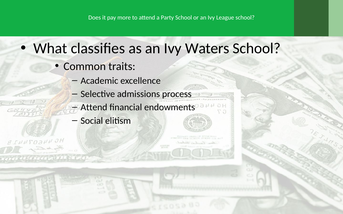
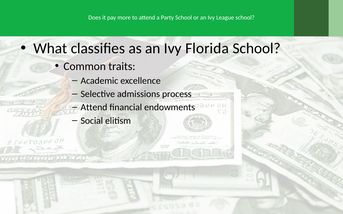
Waters: Waters -> Florida
